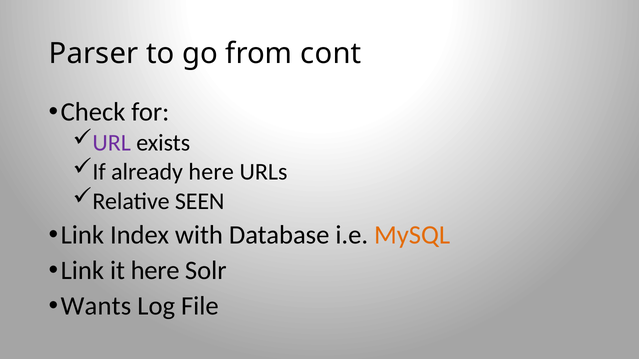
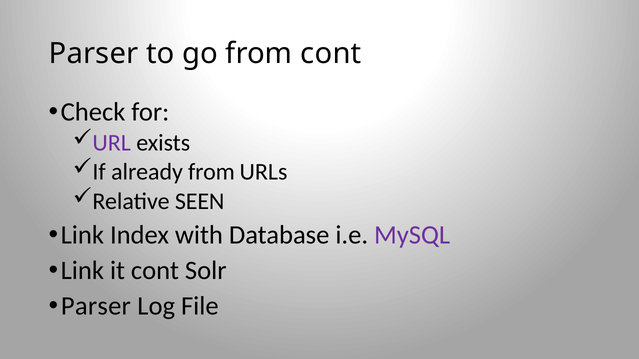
already here: here -> from
MySQL colour: orange -> purple
it here: here -> cont
Wants at (96, 306): Wants -> Parser
